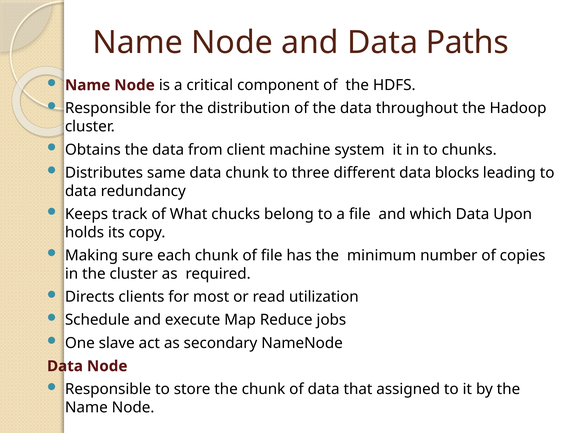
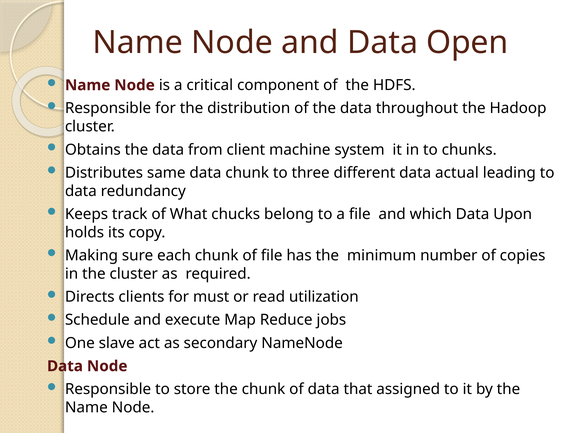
Paths: Paths -> Open
blocks: blocks -> actual
most: most -> must
